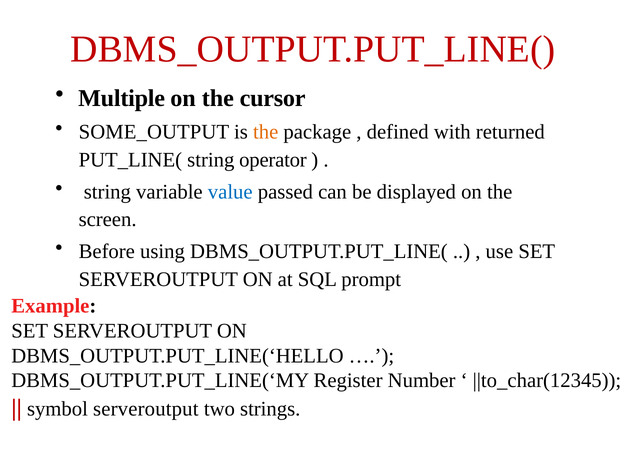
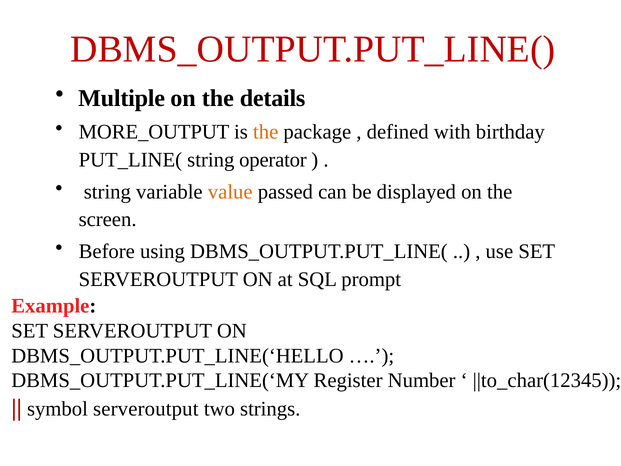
cursor: cursor -> details
SOME_OUTPUT: SOME_OUTPUT -> MORE_OUTPUT
returned: returned -> birthday
value colour: blue -> orange
